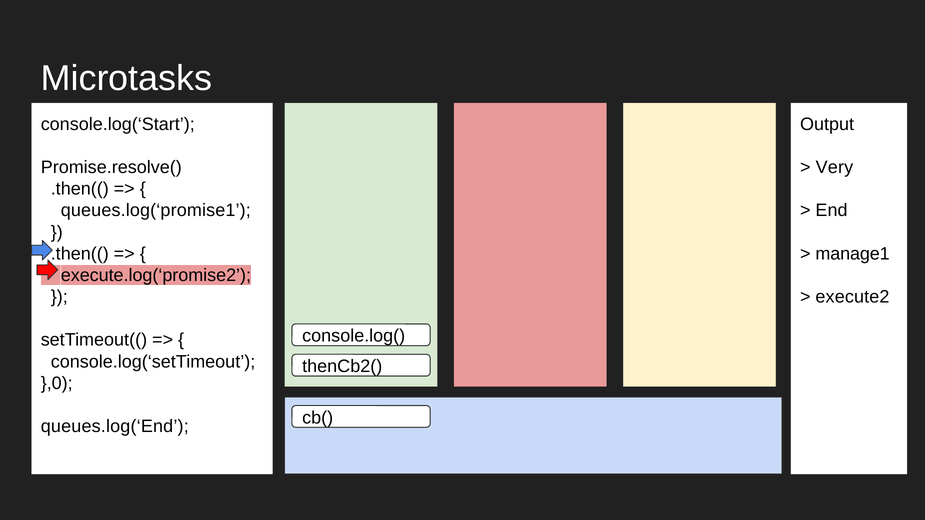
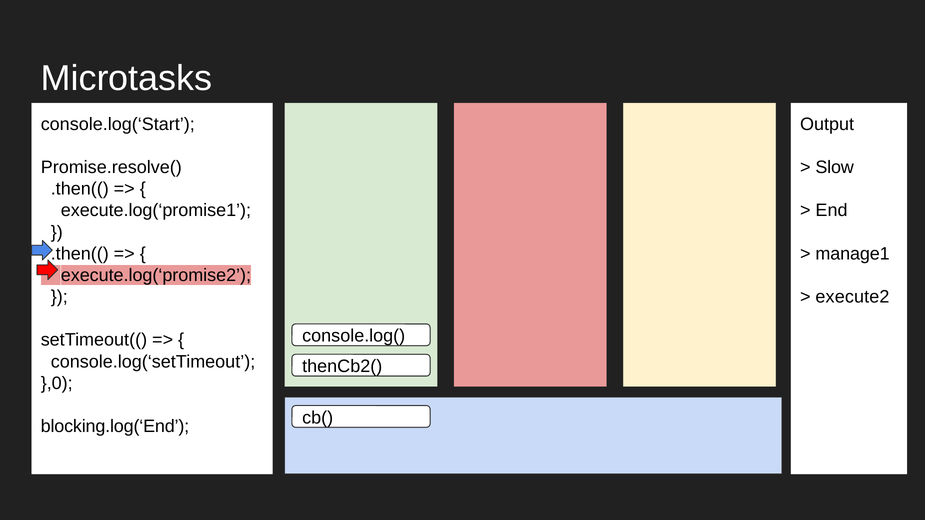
Very: Very -> Slow
queues.log(‘promise1: queues.log(‘promise1 -> execute.log(‘promise1
queues.log(‘End: queues.log(‘End -> blocking.log(‘End
